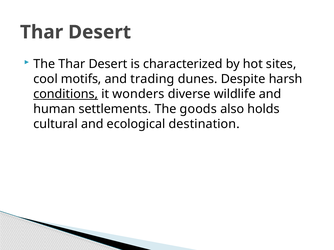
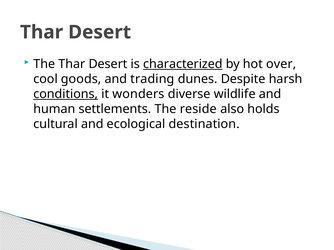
characterized underline: none -> present
sites: sites -> over
motifs: motifs -> goods
goods: goods -> reside
